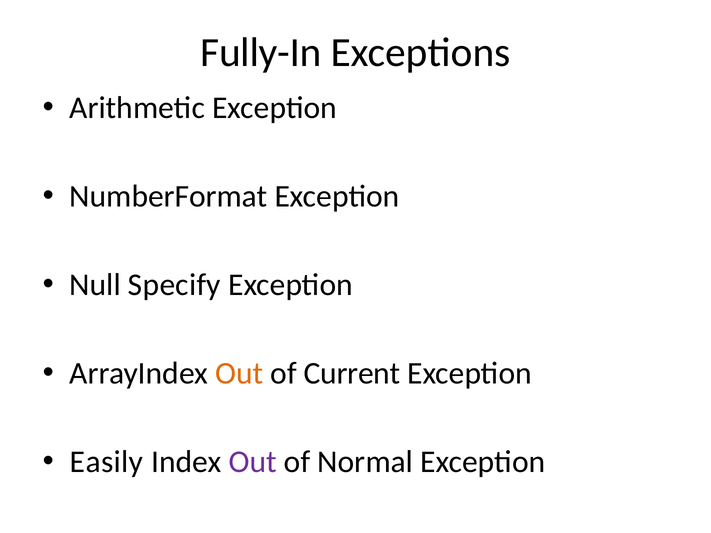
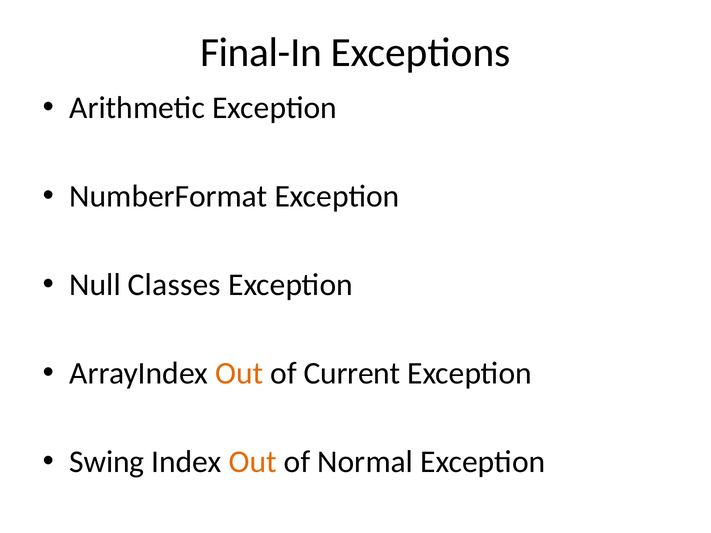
Fully-In: Fully-In -> Final-In
Specify: Specify -> Classes
Easily: Easily -> Swing
Out at (253, 462) colour: purple -> orange
